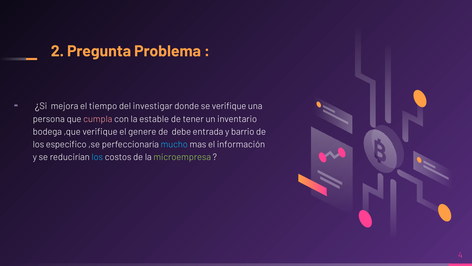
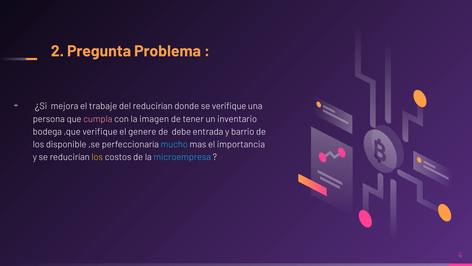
tiempo: tiempo -> trabaje
del investigar: investigar -> reducirían
estable: estable -> imagen
especifico: especifico -> disponible
información: información -> importancia
los at (97, 157) colour: light blue -> yellow
microempresa colour: light green -> light blue
